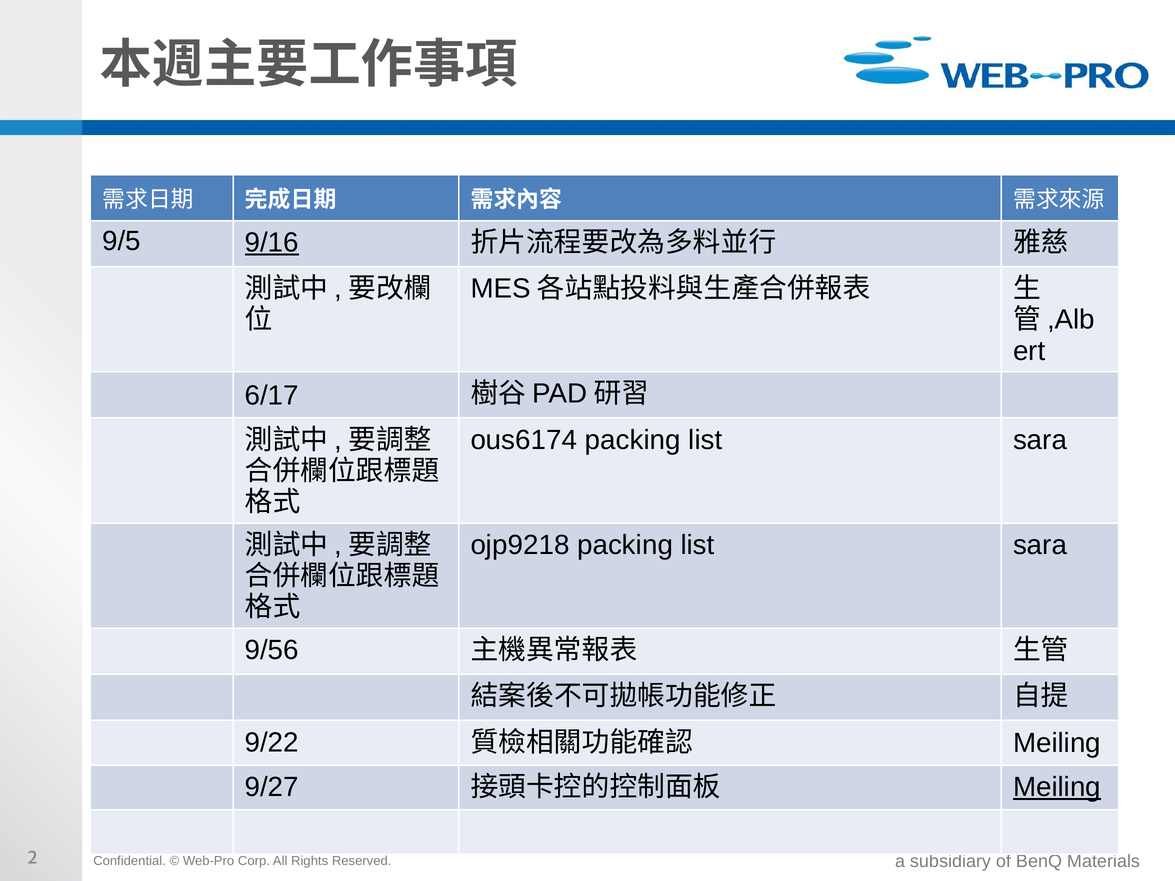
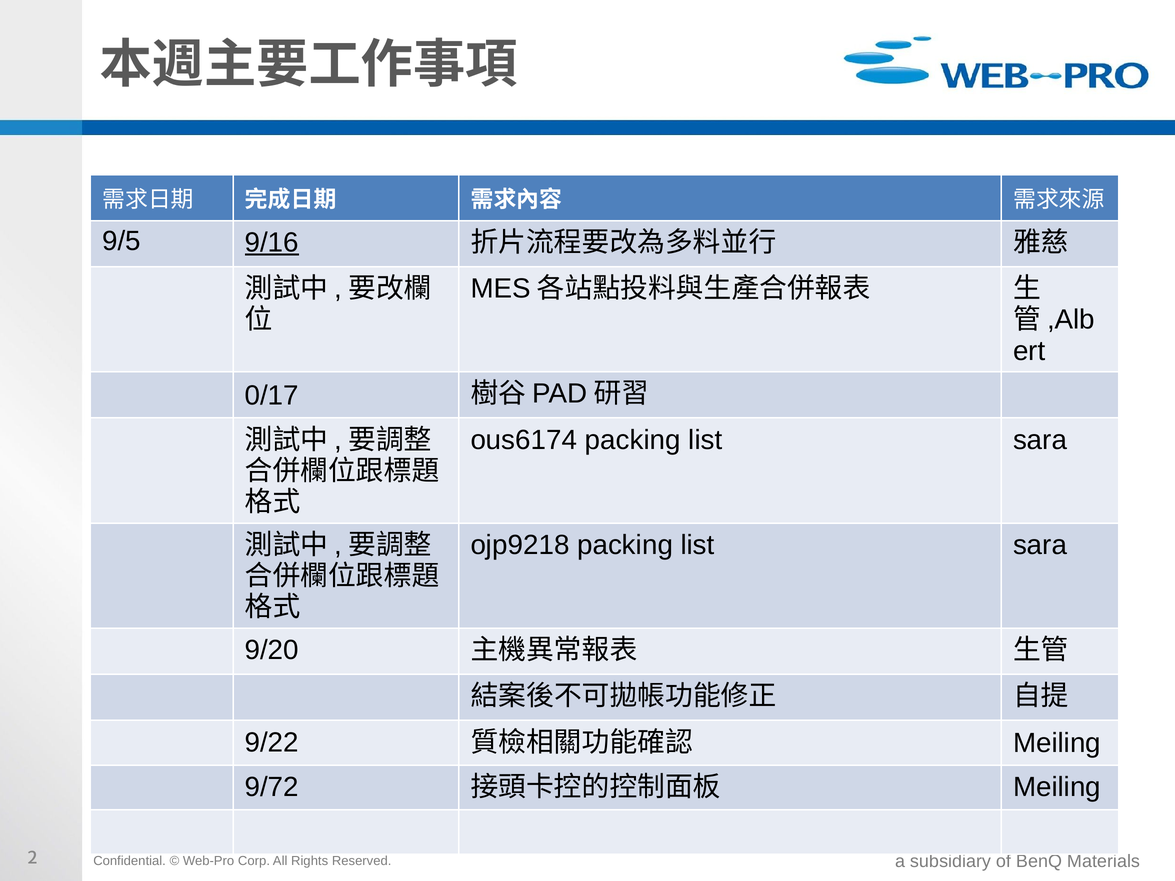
6/17: 6/17 -> 0/17
9/56: 9/56 -> 9/20
9/27: 9/27 -> 9/72
Meiling at (1057, 787) underline: present -> none
